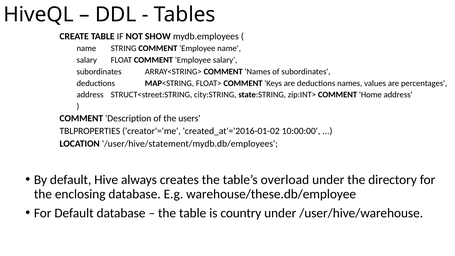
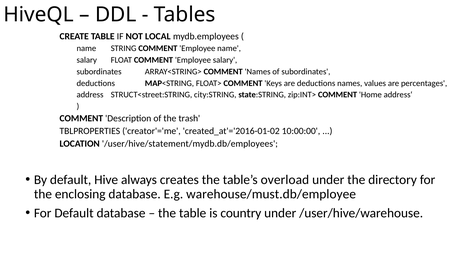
SHOW: SHOW -> LOCAL
users: users -> trash
warehouse/these.db/employee: warehouse/these.db/employee -> warehouse/must.db/employee
